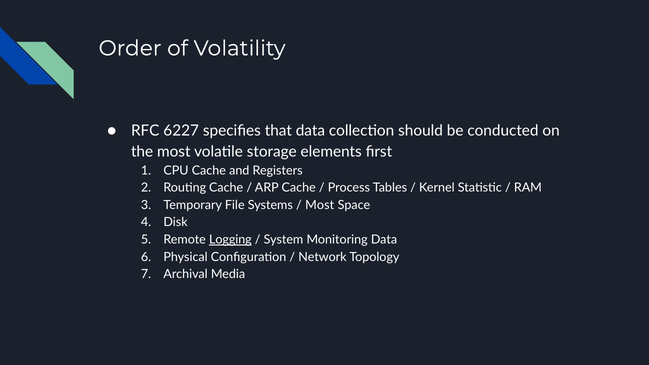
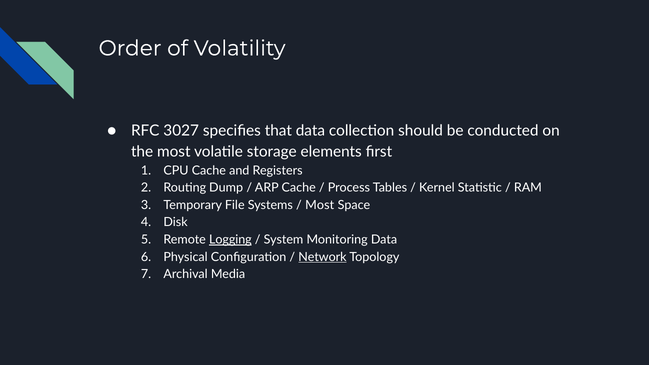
6227: 6227 -> 3027
Routing Cache: Cache -> Dump
Network underline: none -> present
